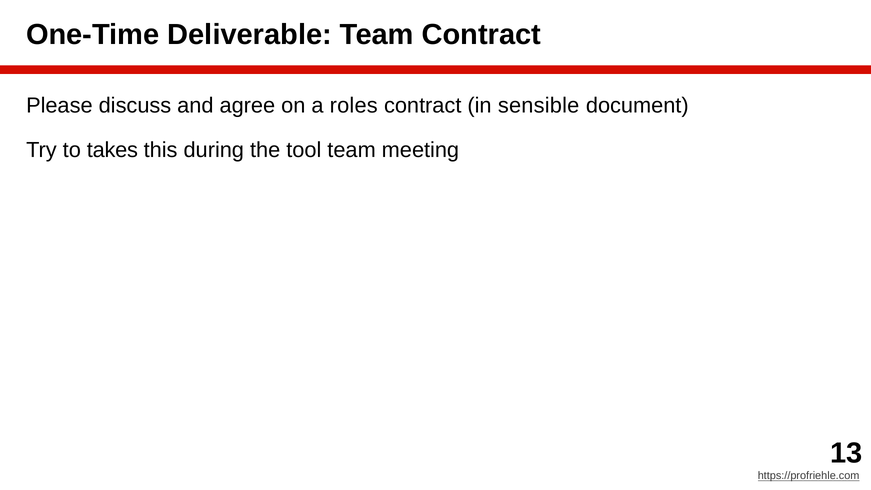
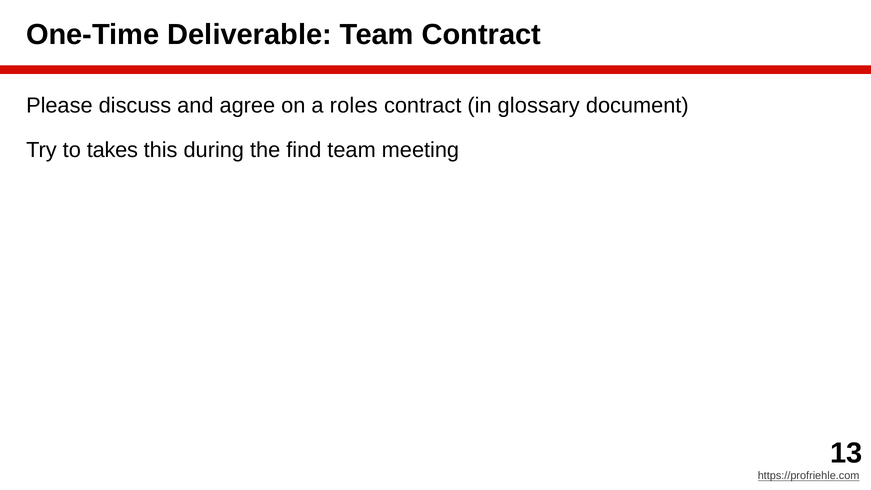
sensible: sensible -> glossary
tool: tool -> find
